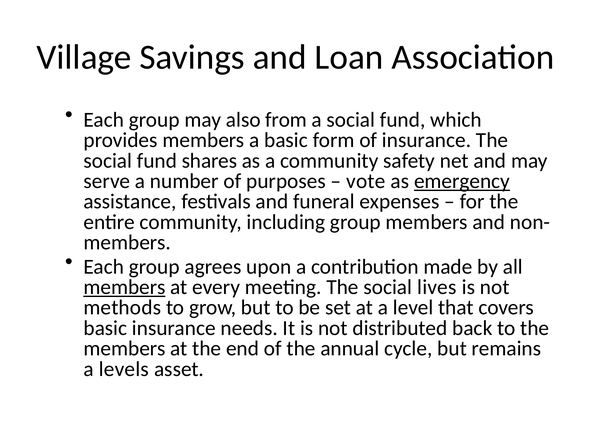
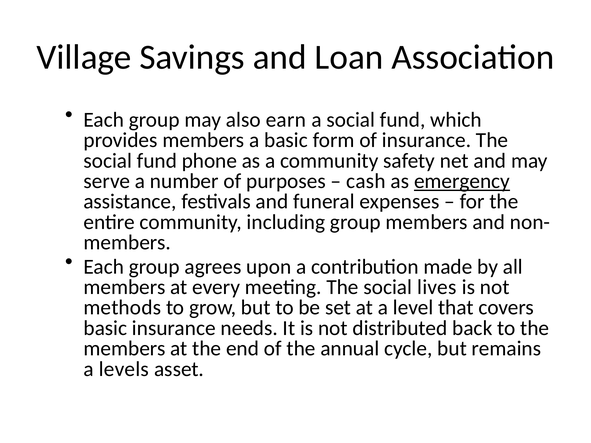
from: from -> earn
shares: shares -> phone
vote: vote -> cash
members at (124, 287) underline: present -> none
